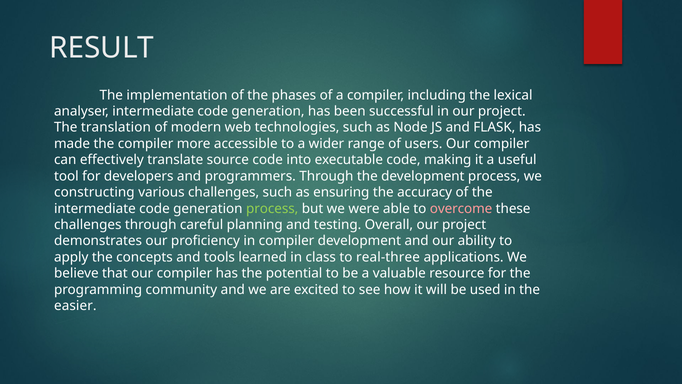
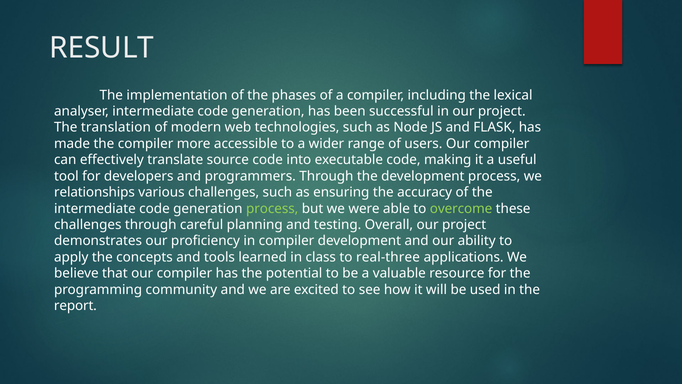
constructing: constructing -> relationships
overcome colour: pink -> light green
easier: easier -> report
